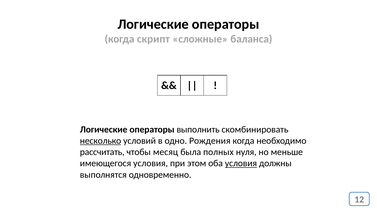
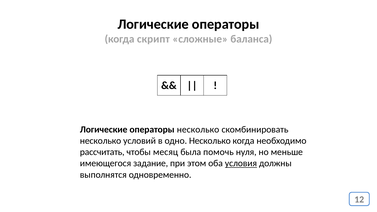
операторы выполнить: выполнить -> несколько
несколько at (101, 141) underline: present -> none
одно Рождения: Рождения -> Несколько
полных: полных -> помочь
имеющегося условия: условия -> задание
